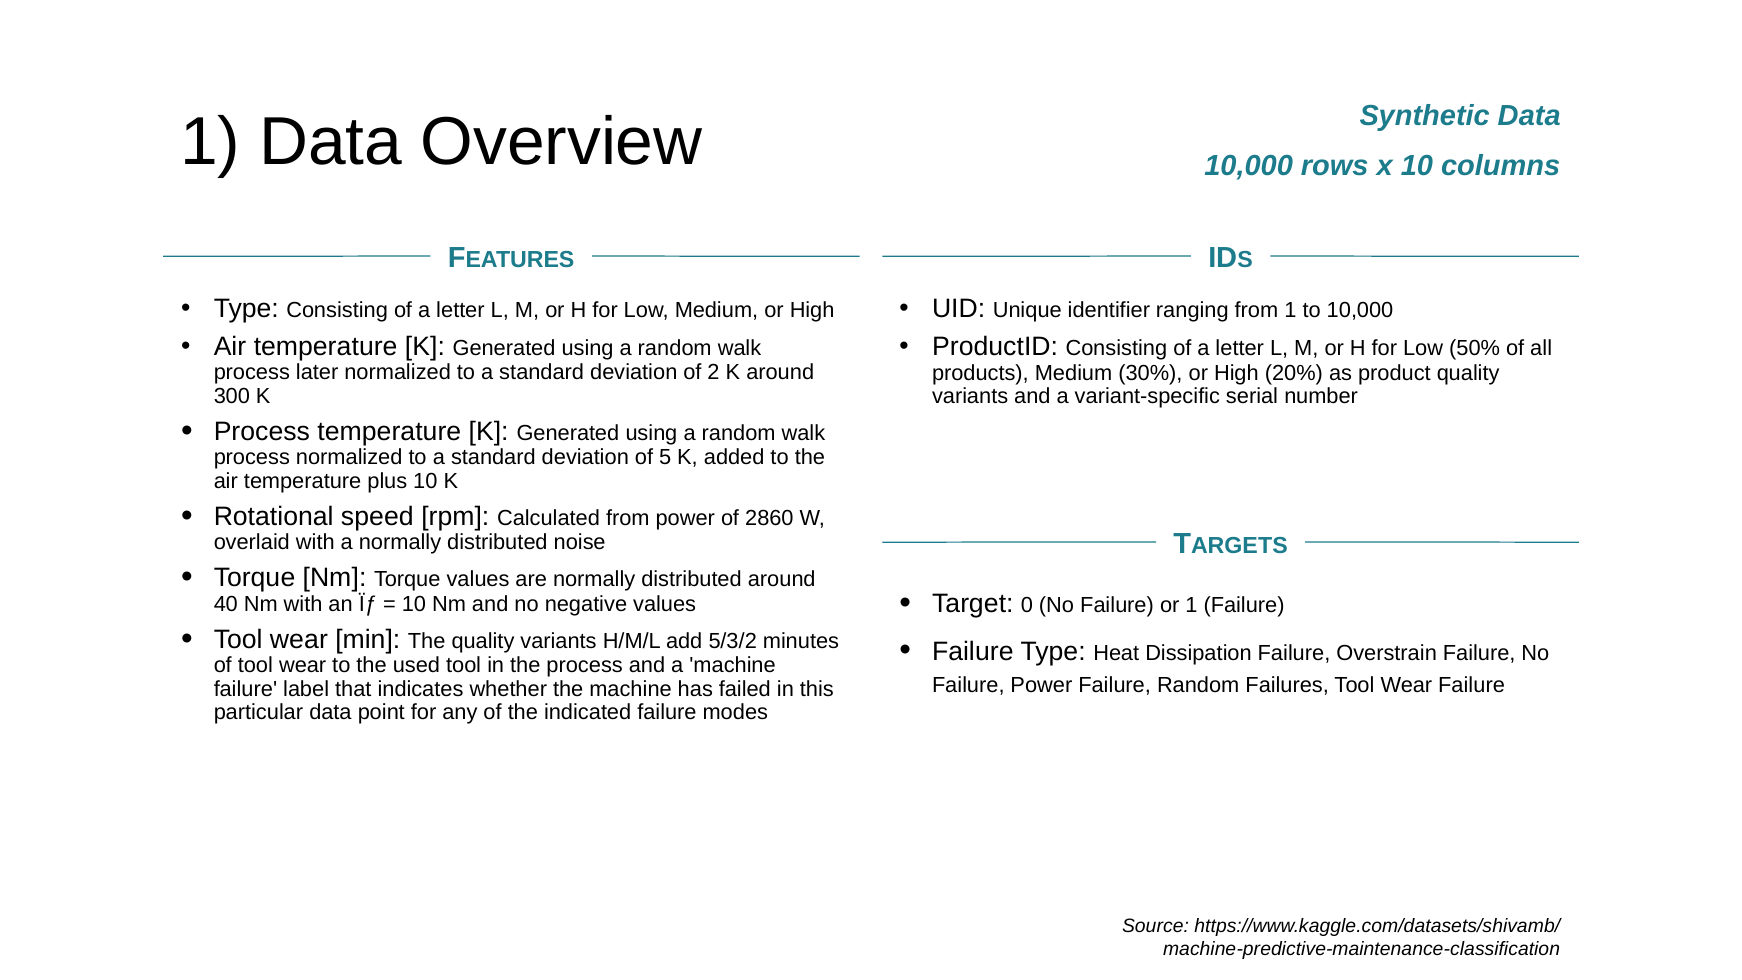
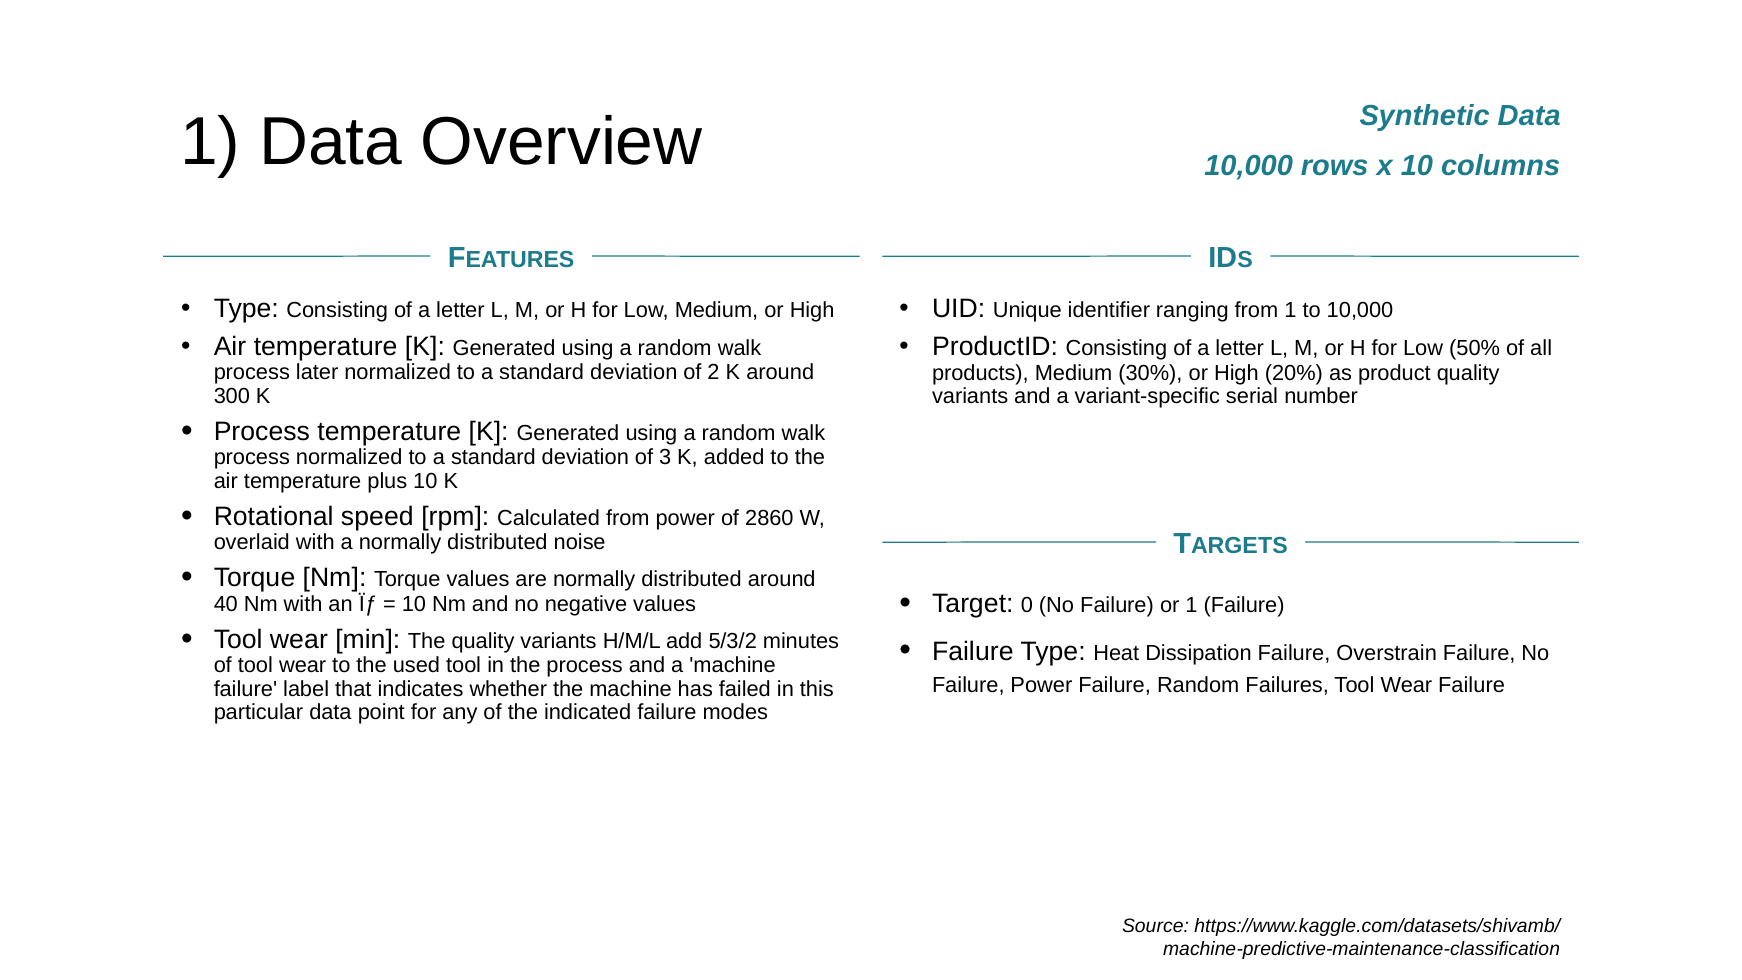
5: 5 -> 3
